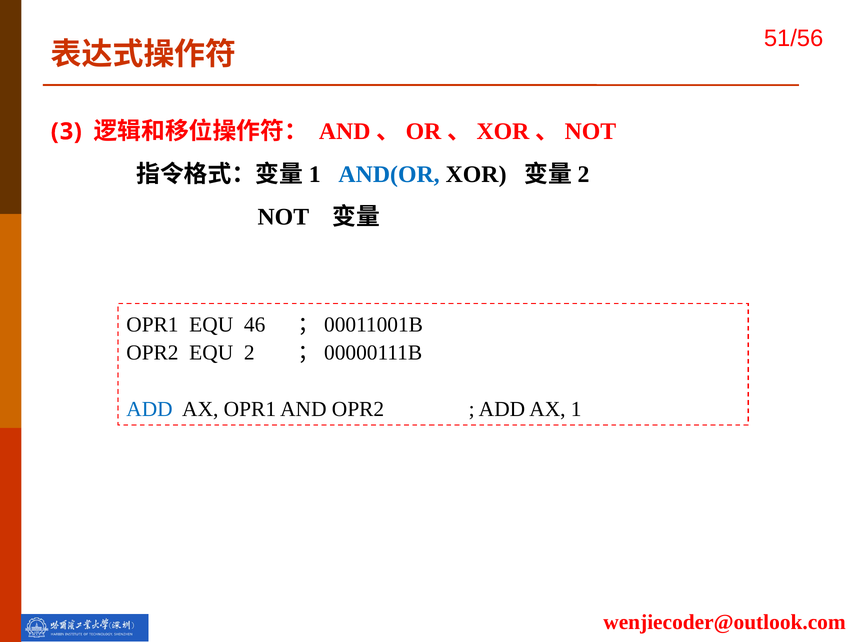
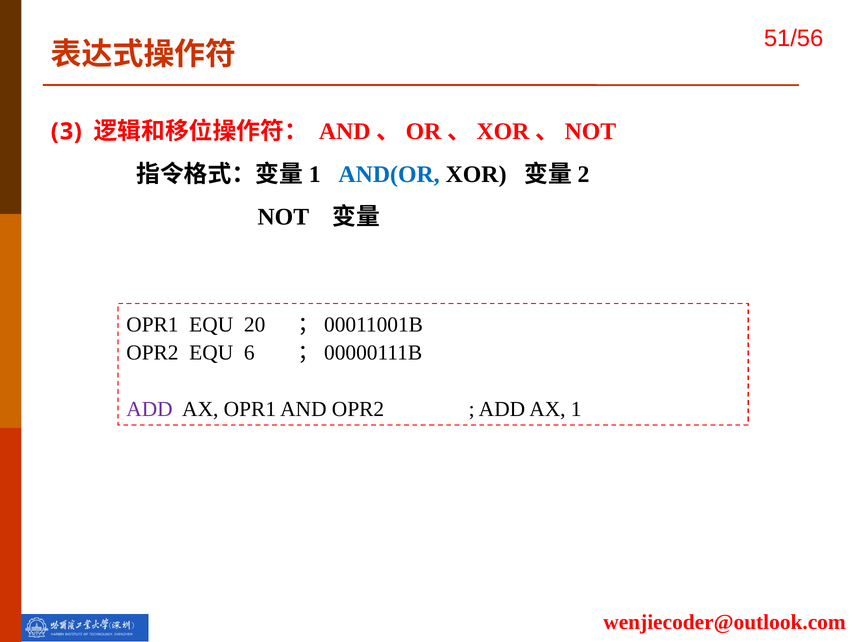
46: 46 -> 20
2: 2 -> 6
ADD at (149, 409) colour: blue -> purple
